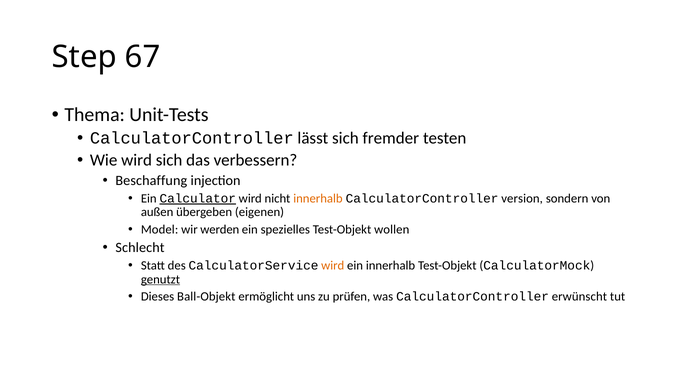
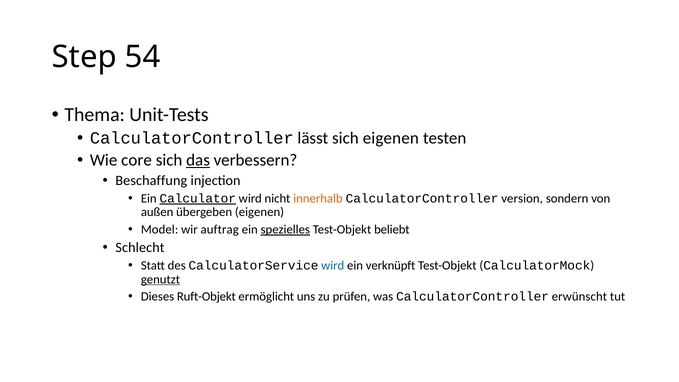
67: 67 -> 54
sich fremder: fremder -> eigenen
Wie wird: wird -> core
das underline: none -> present
werden: werden -> auftrag
spezielles underline: none -> present
wollen: wollen -> beliebt
wird at (333, 266) colour: orange -> blue
ein innerhalb: innerhalb -> verknüpft
Ball-Objekt: Ball-Objekt -> Ruft-Objekt
